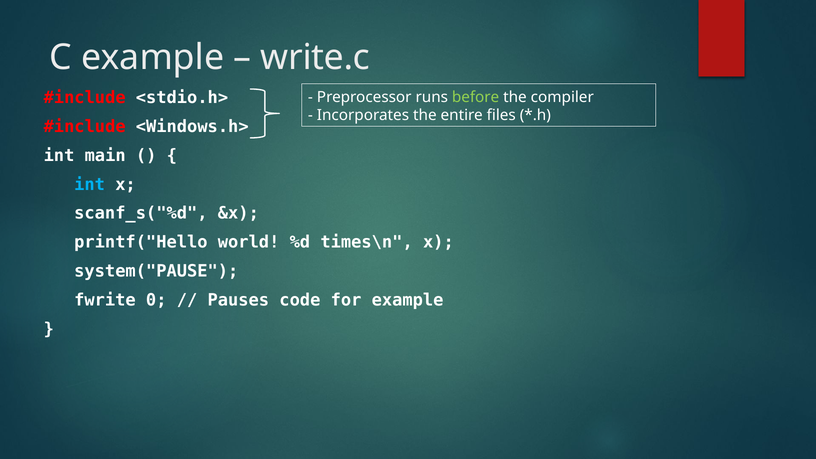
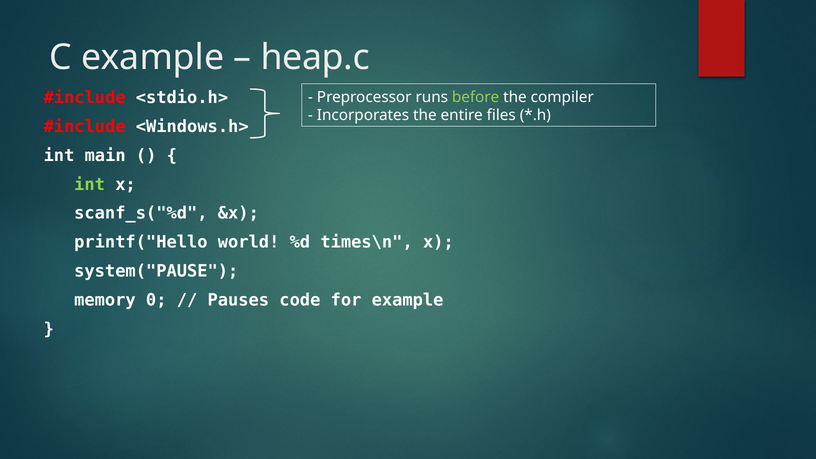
write.c: write.c -> heap.c
int at (90, 184) colour: light blue -> light green
fwrite: fwrite -> memory
